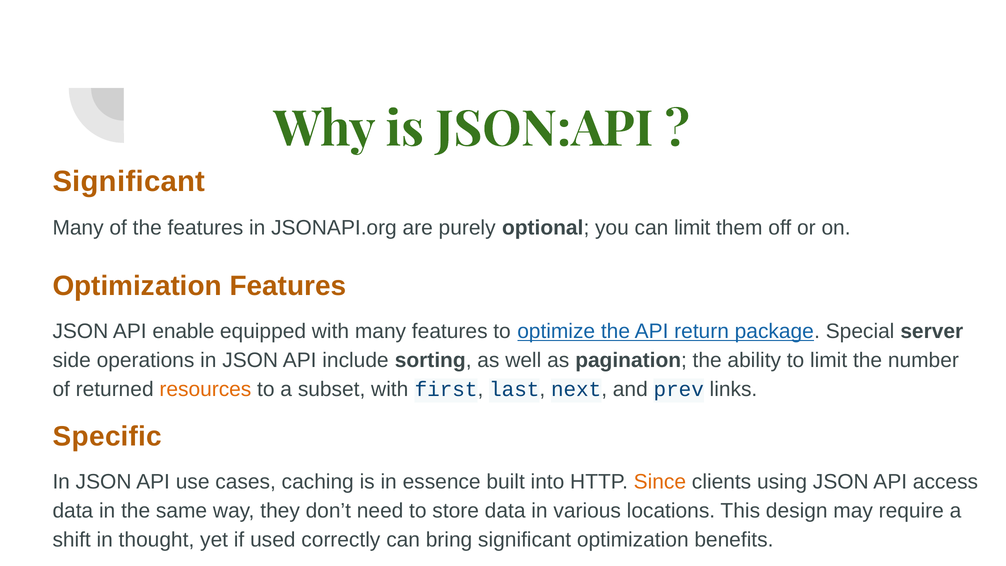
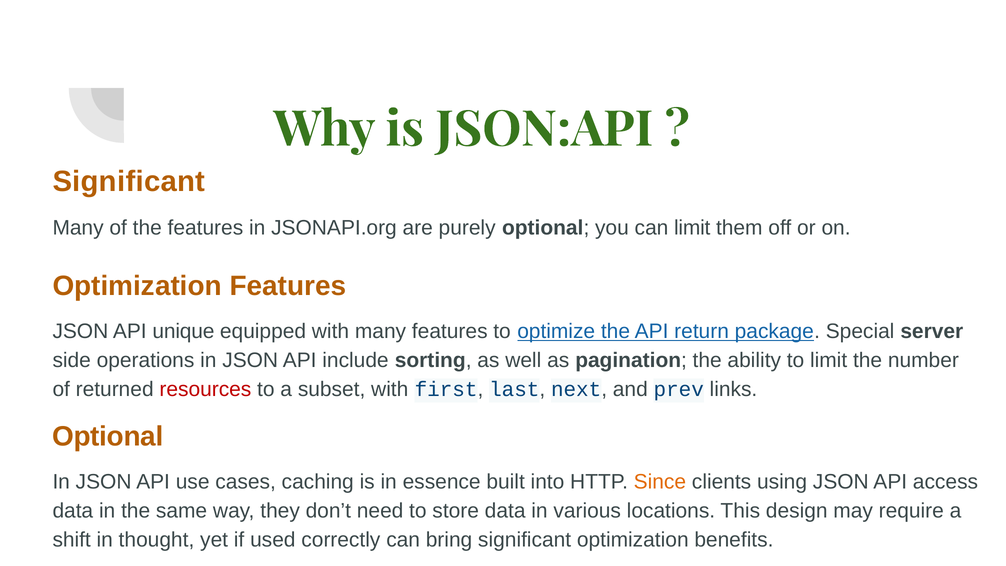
enable: enable -> unique
resources colour: orange -> red
Specific at (107, 437): Specific -> Optional
